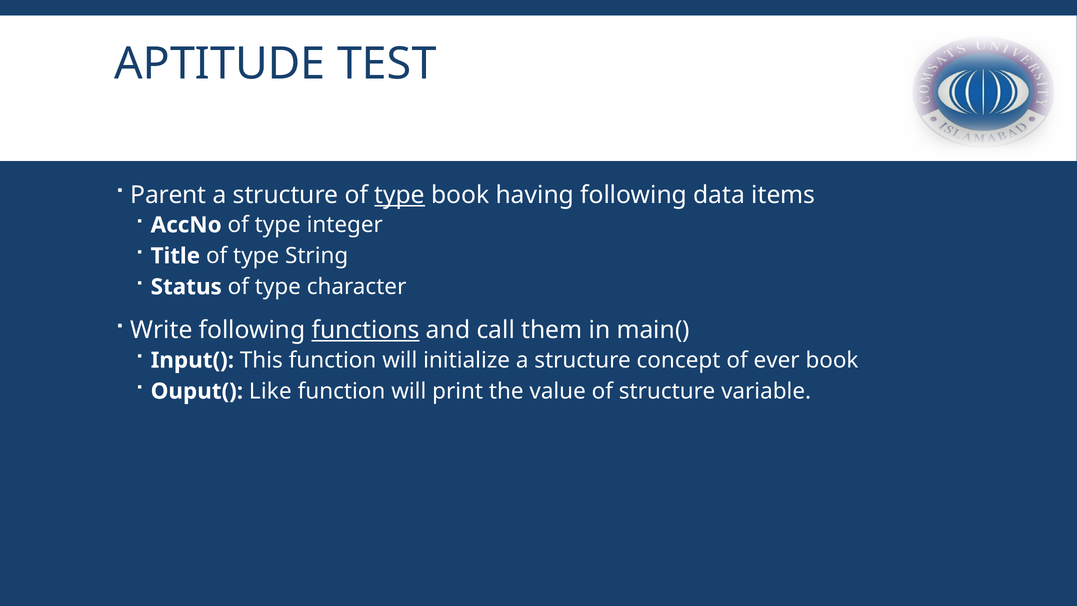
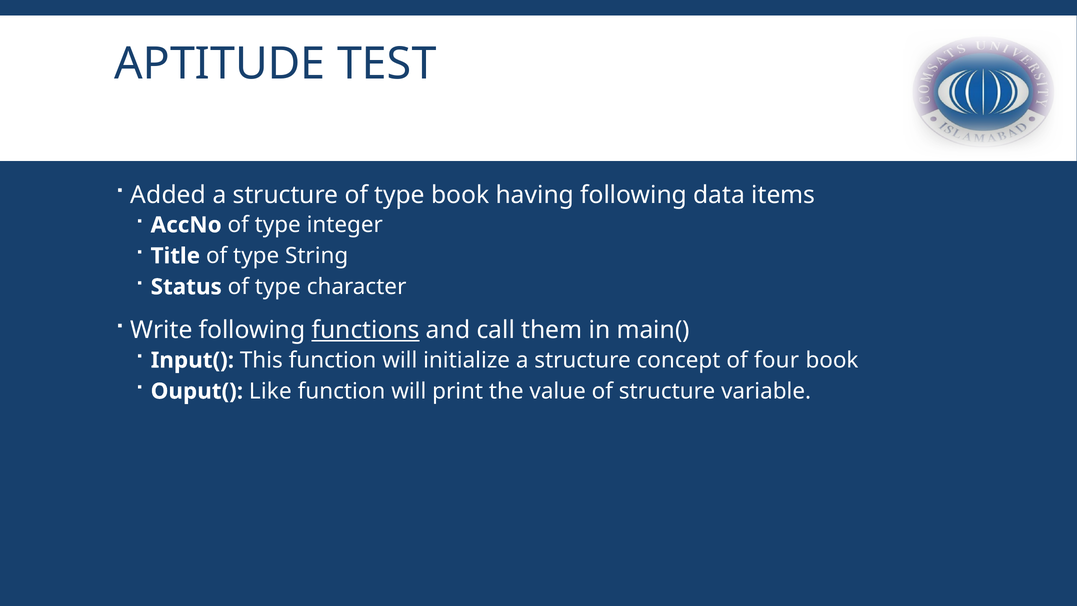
Parent: Parent -> Added
type at (400, 195) underline: present -> none
ever: ever -> four
